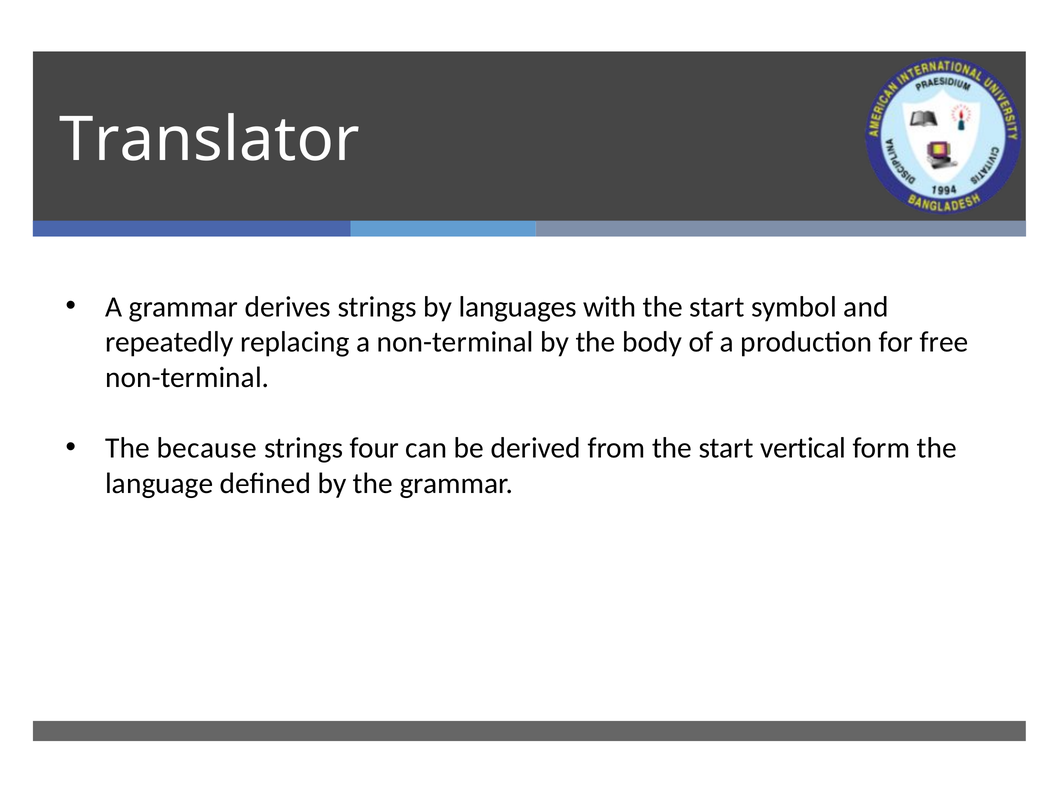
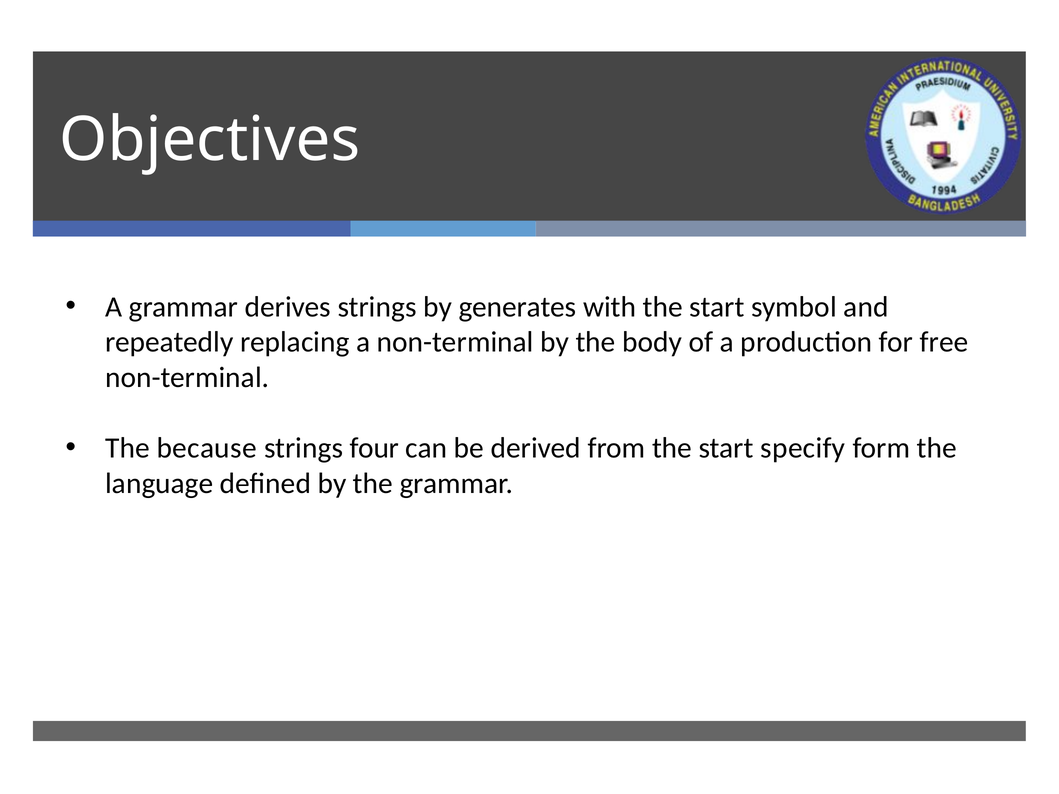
Translator: Translator -> Objectives
languages: languages -> generates
vertical: vertical -> specify
